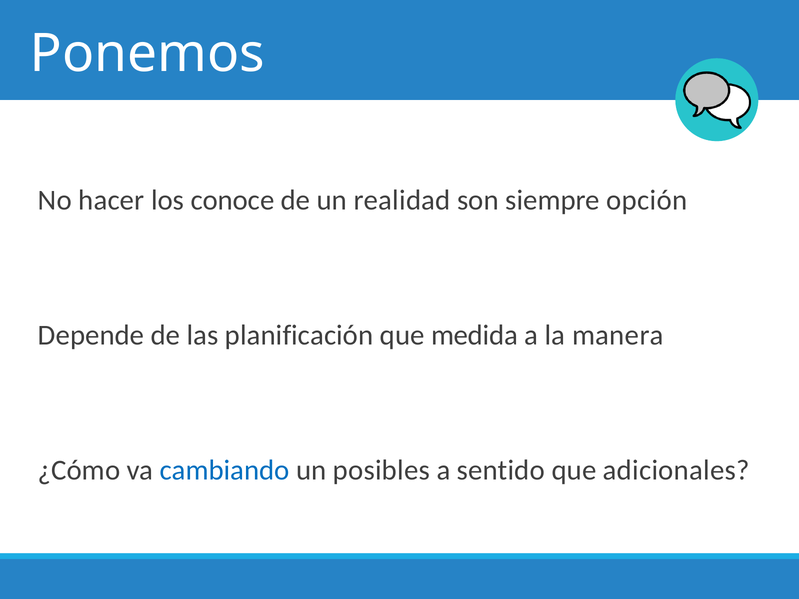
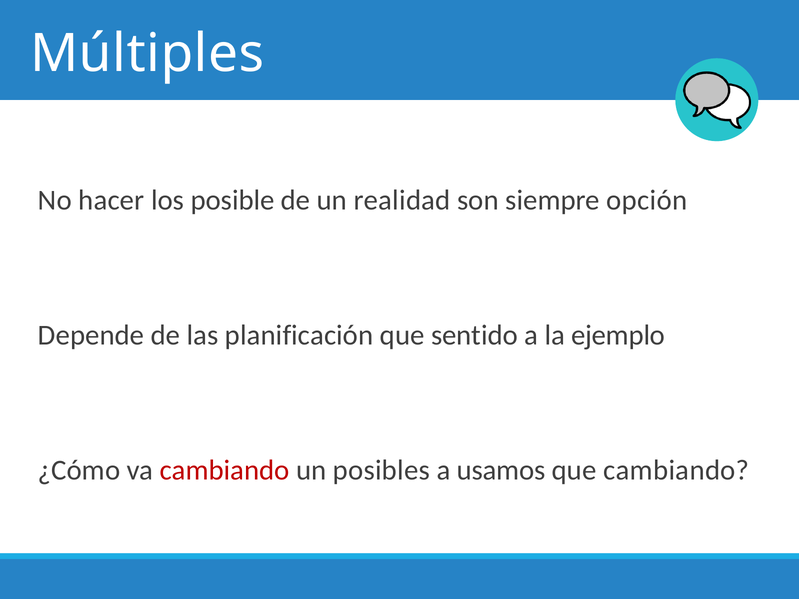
Ponemos: Ponemos -> Múltiples
conoce: conoce -> posible
medida: medida -> sentido
manera: manera -> ejemplo
cambiando at (225, 470) colour: blue -> red
sentido: sentido -> usamos
que adicionales: adicionales -> cambiando
